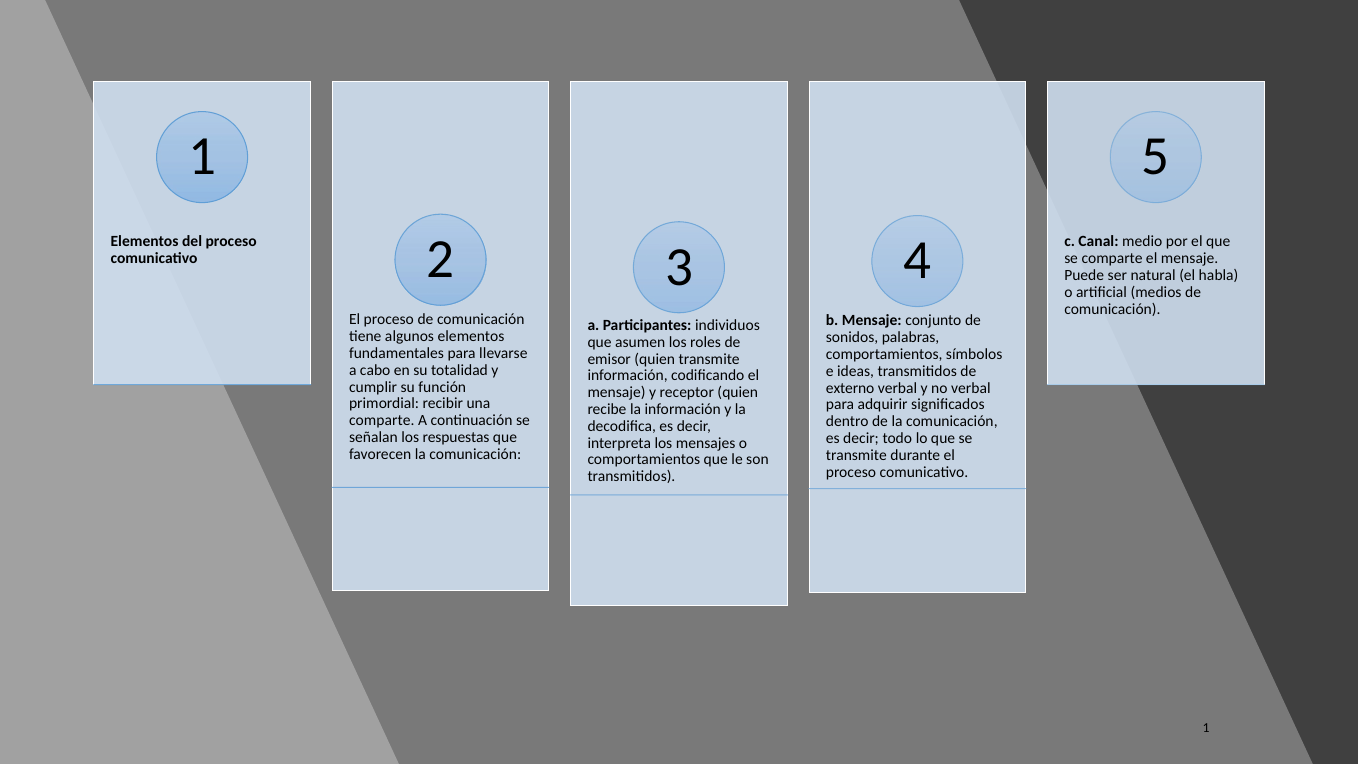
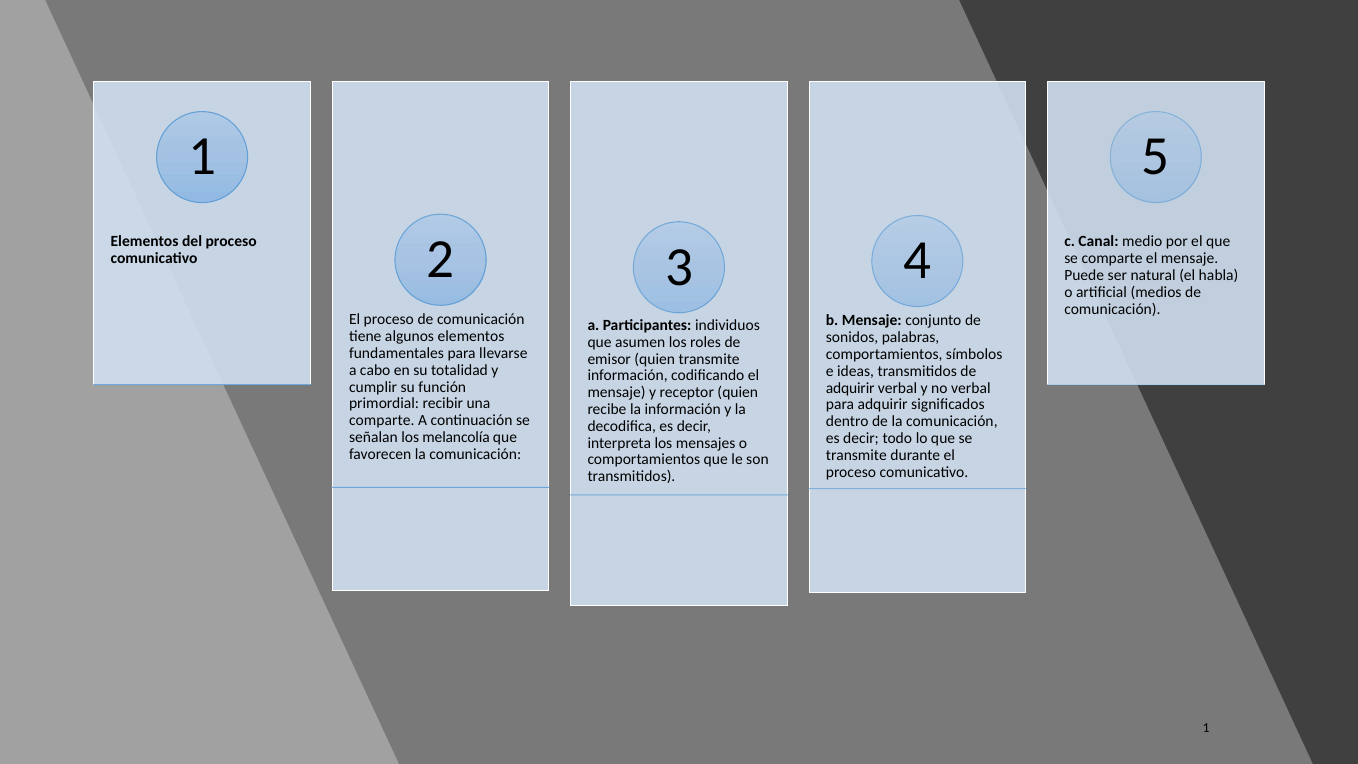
externo at (850, 388): externo -> adquirir
respuestas: respuestas -> melancolía
